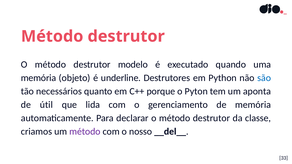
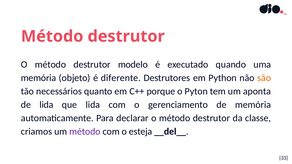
underline: underline -> diferente
são colour: blue -> orange
de útil: útil -> lida
nosso: nosso -> esteja
